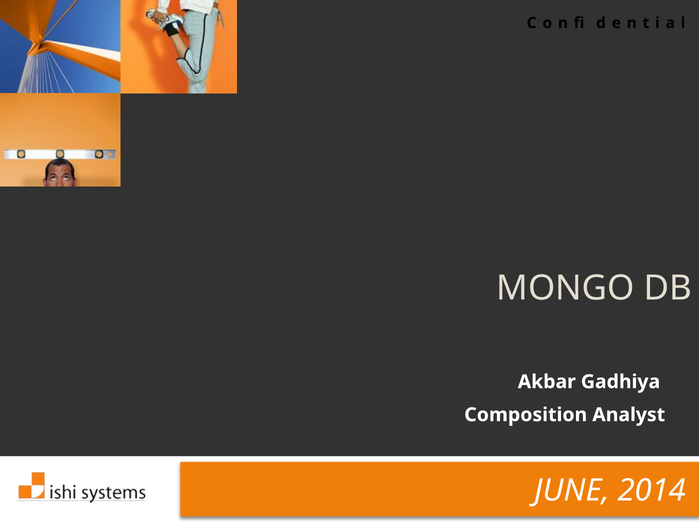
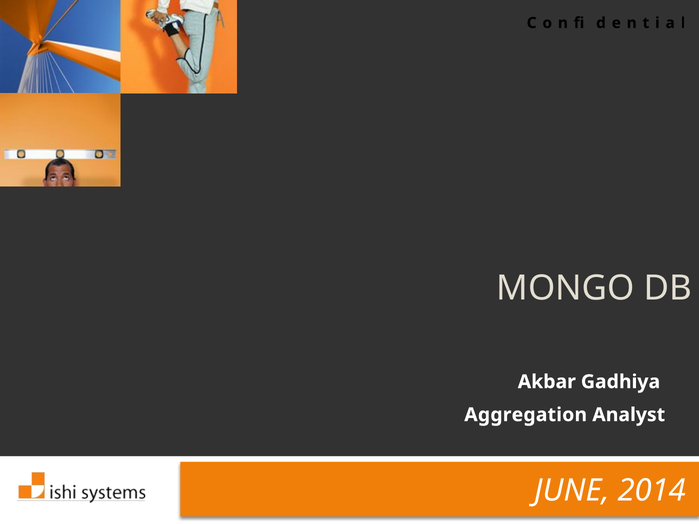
Composition: Composition -> Aggregation
